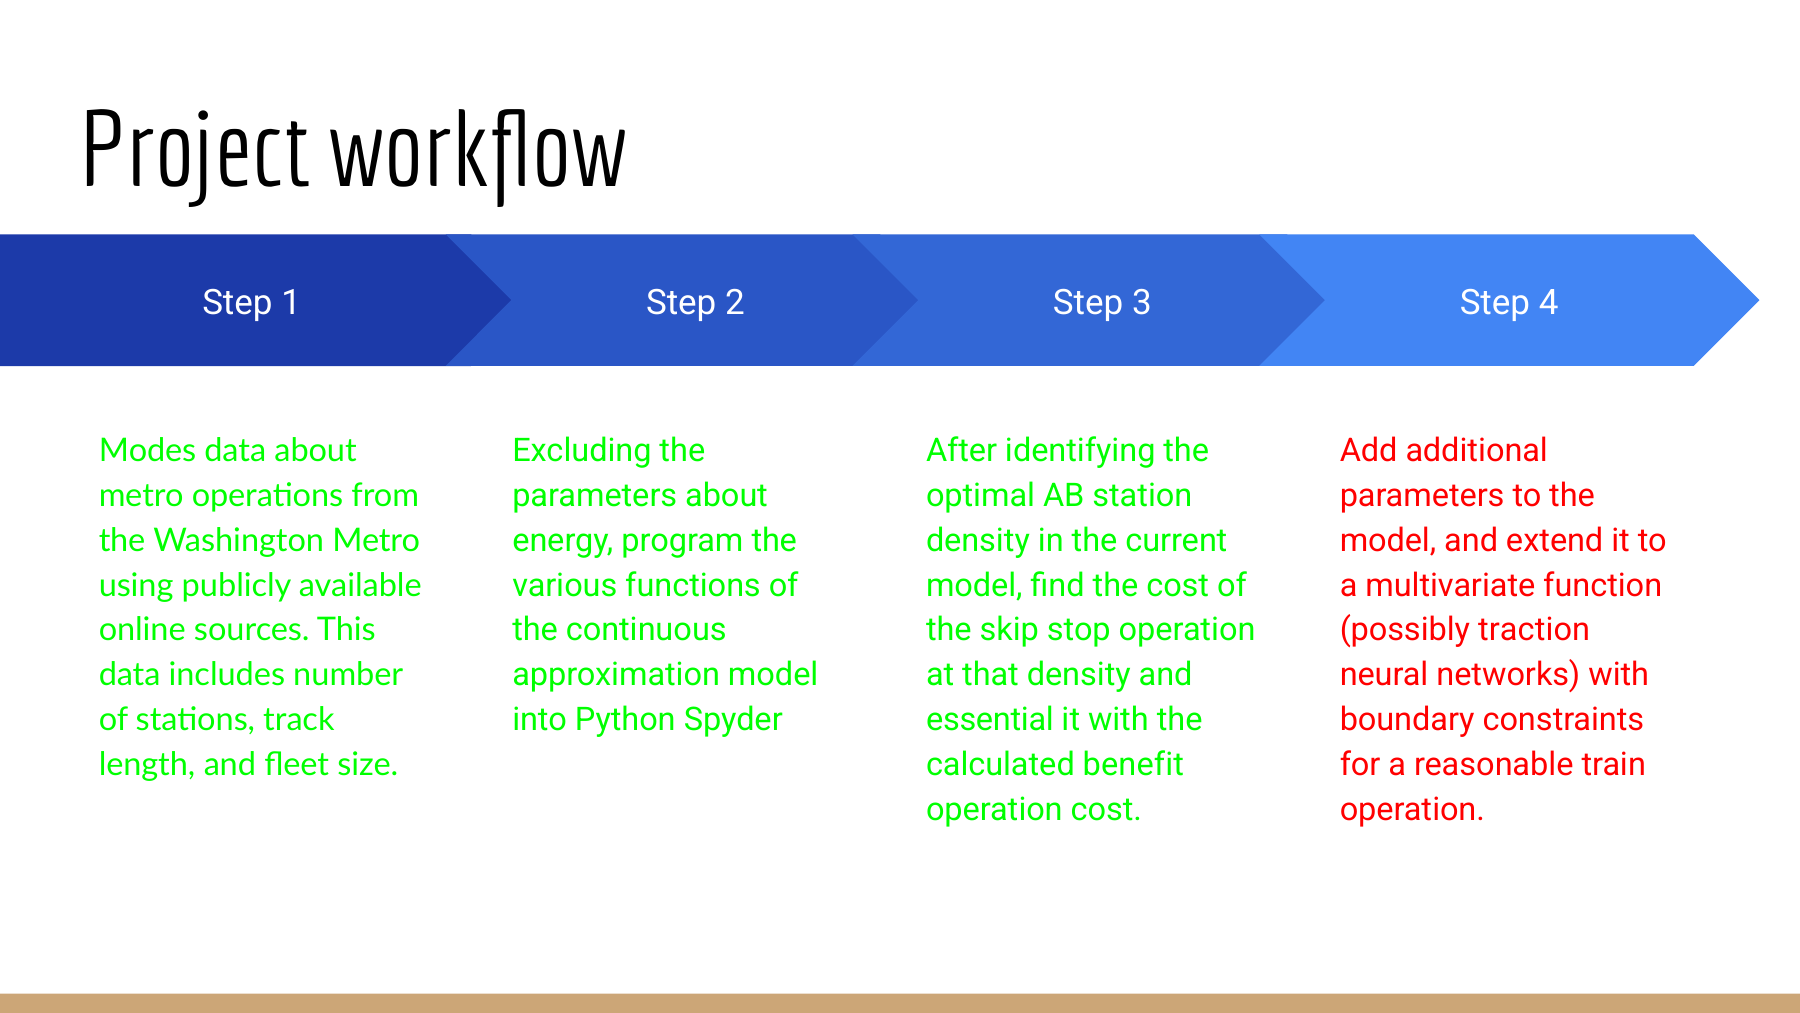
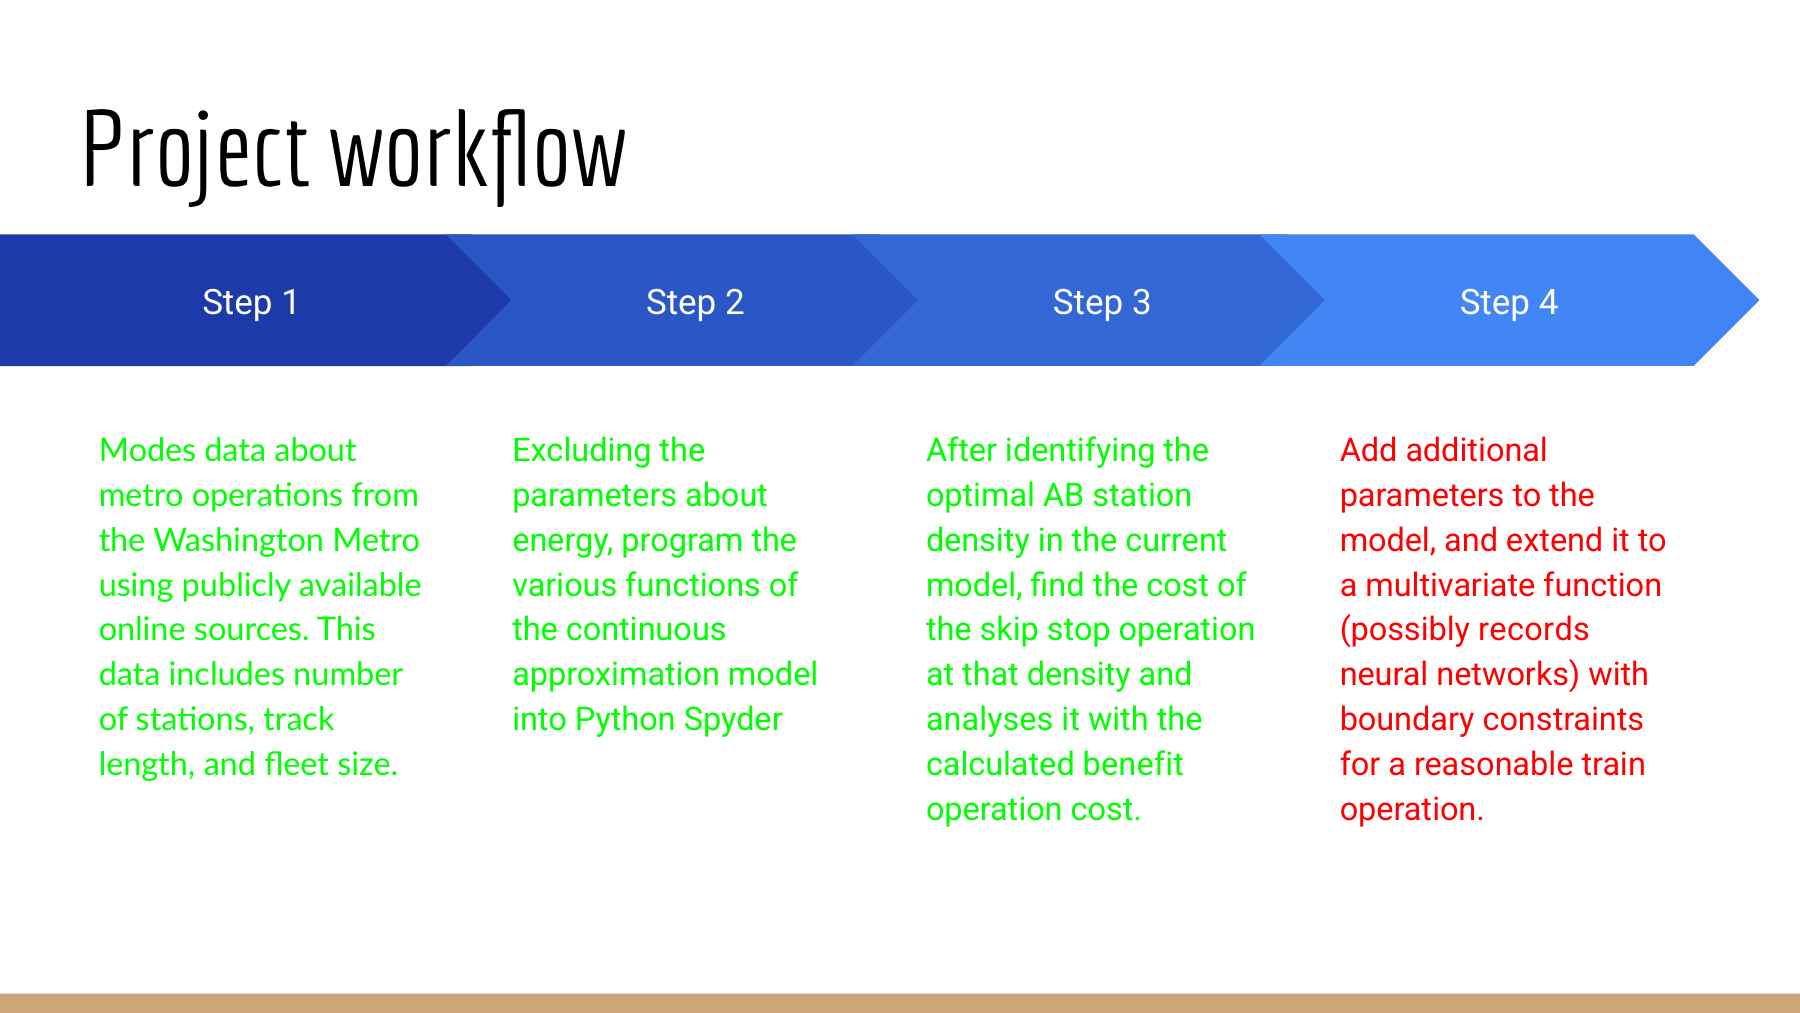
traction: traction -> records
essential: essential -> analyses
